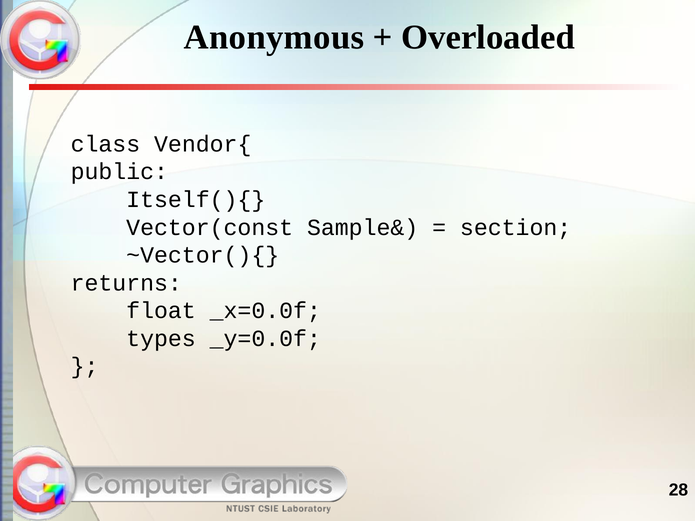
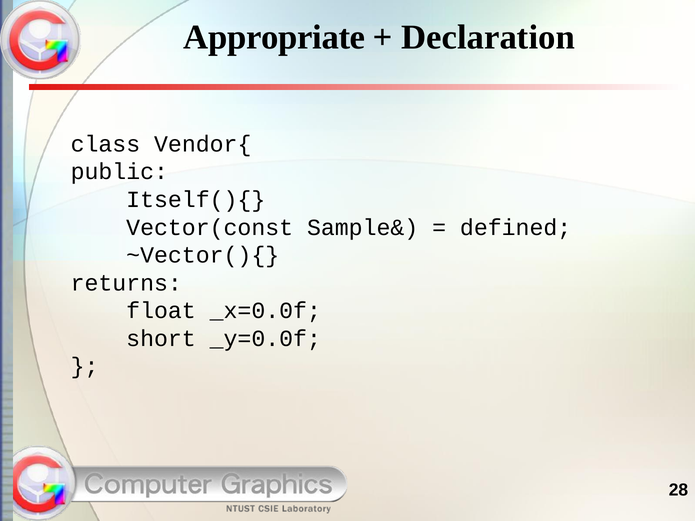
Anonymous: Anonymous -> Appropriate
Overloaded: Overloaded -> Declaration
section: section -> defined
types: types -> short
